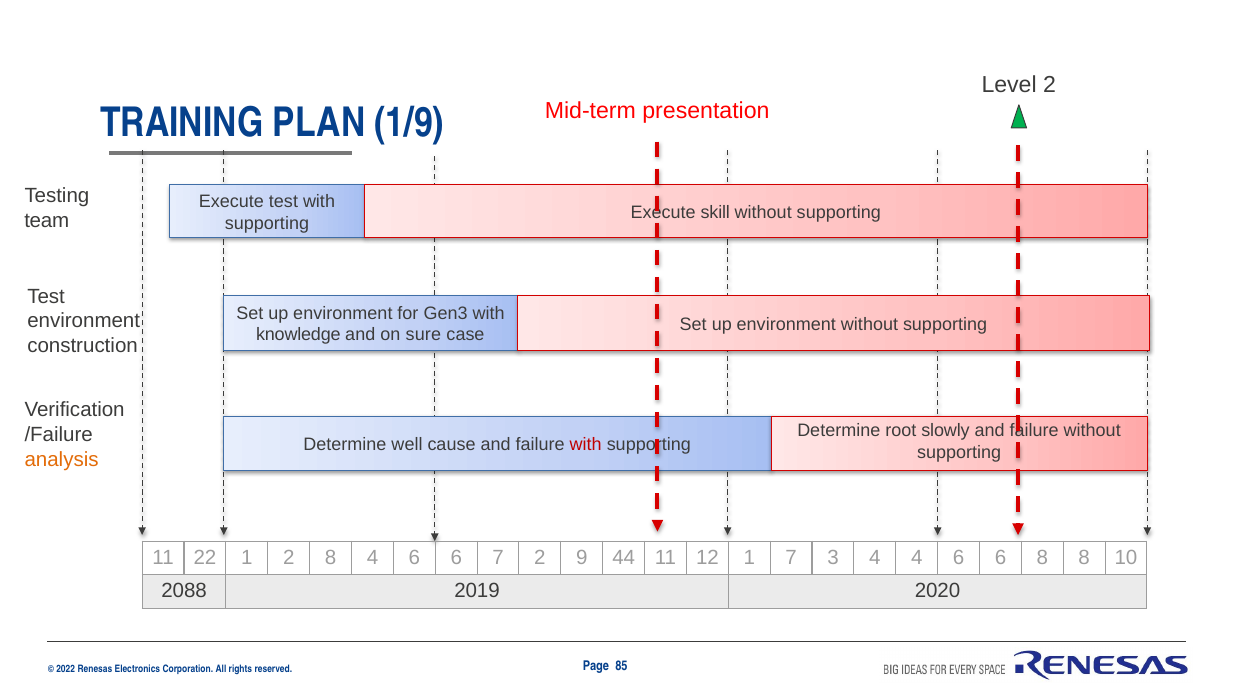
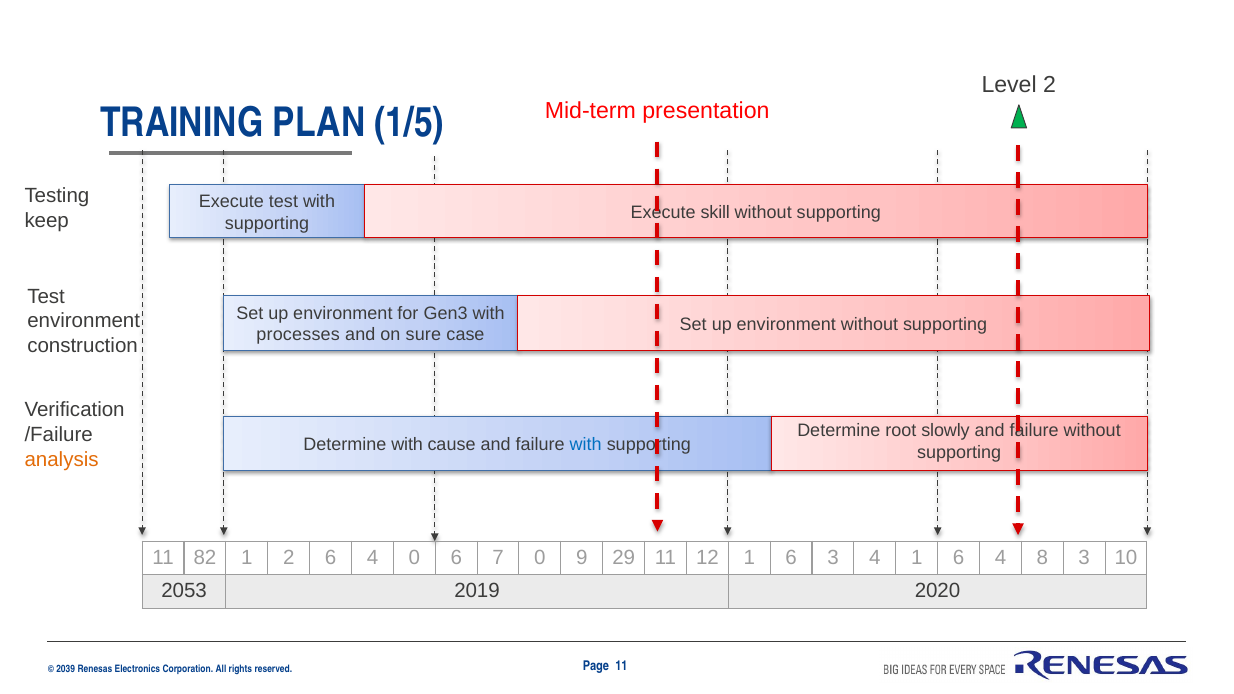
1/9: 1/9 -> 1/5
team: team -> keep
knowledge: knowledge -> processes
Determine well: well -> with
with at (586, 445) colour: red -> blue
22: 22 -> 82
2 8: 8 -> 6
6 at (414, 558): 6 -> 0
7 2: 2 -> 0
44: 44 -> 29
12 1 7: 7 -> 6
4 4: 4 -> 1
6 at (1000, 558): 6 -> 4
8 8: 8 -> 3
2088: 2088 -> 2053
Page 85: 85 -> 11
2022: 2022 -> 2039
